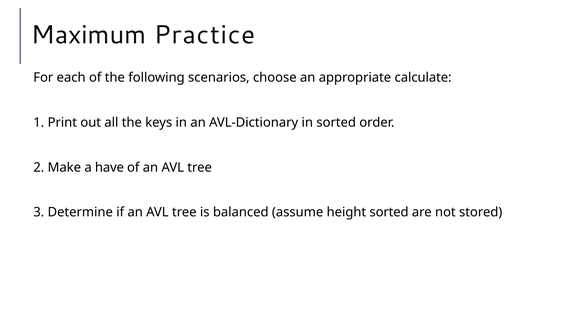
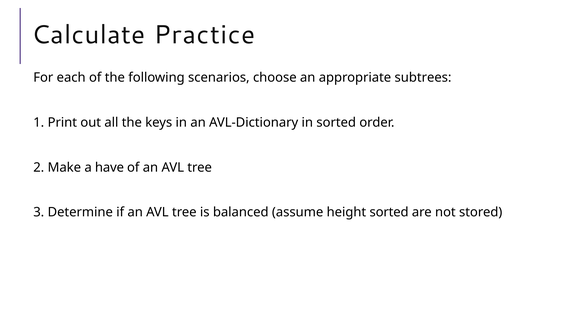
Maximum: Maximum -> Calculate
calculate: calculate -> subtrees
